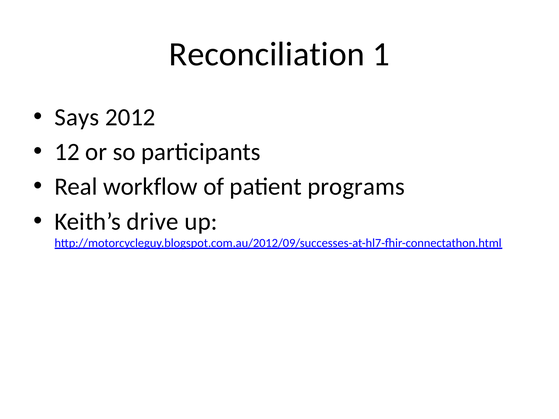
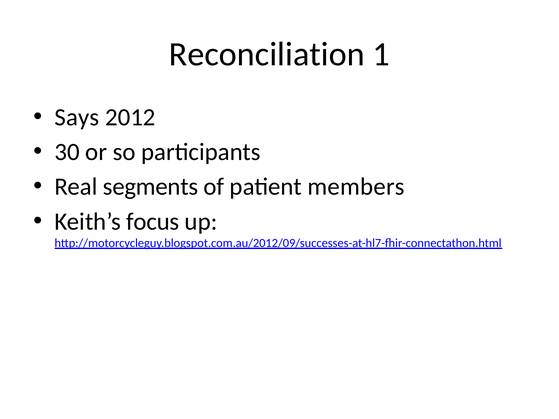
12: 12 -> 30
workflow: workflow -> segments
programs: programs -> members
drive: drive -> focus
